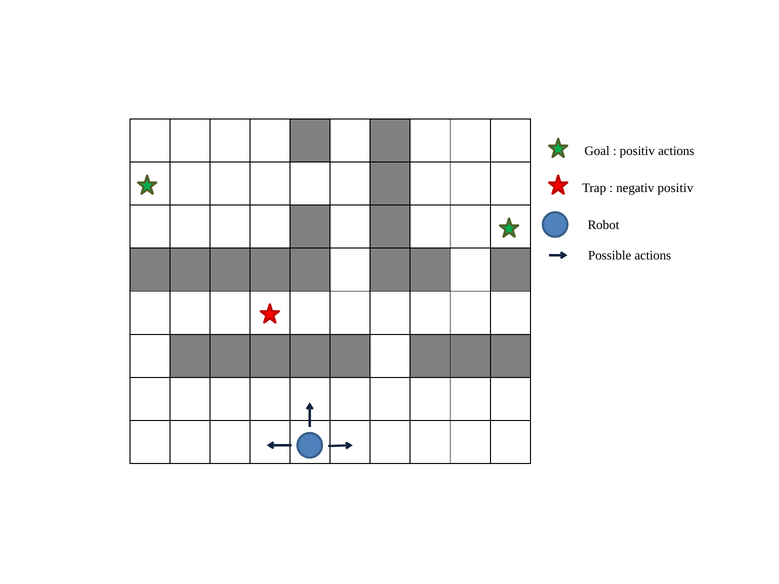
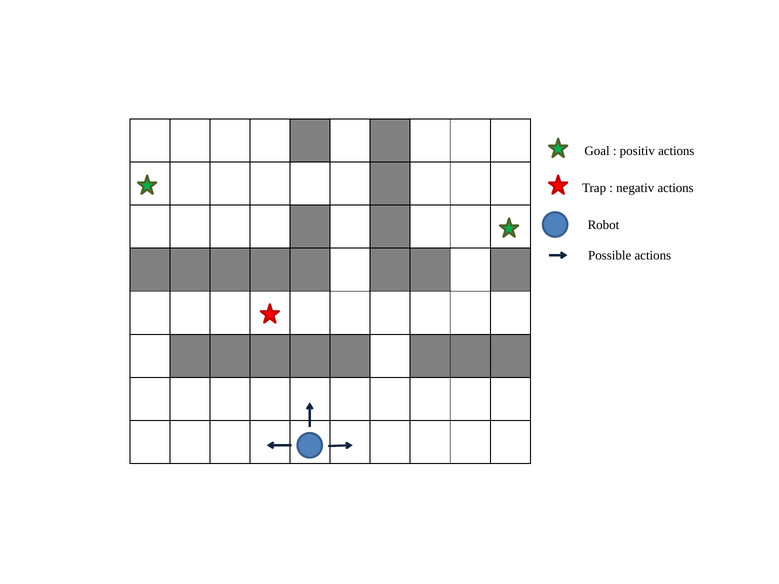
negativ positiv: positiv -> actions
